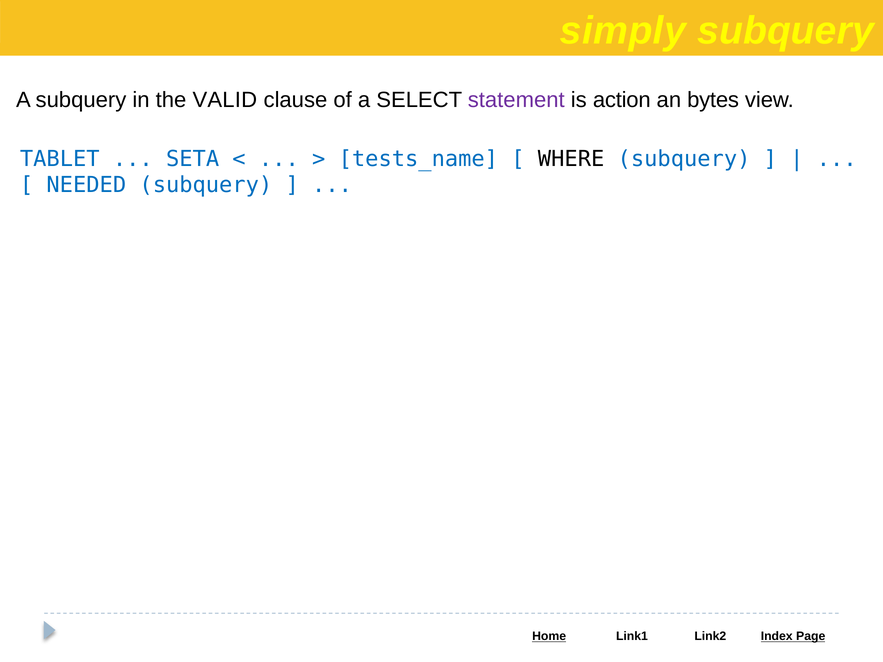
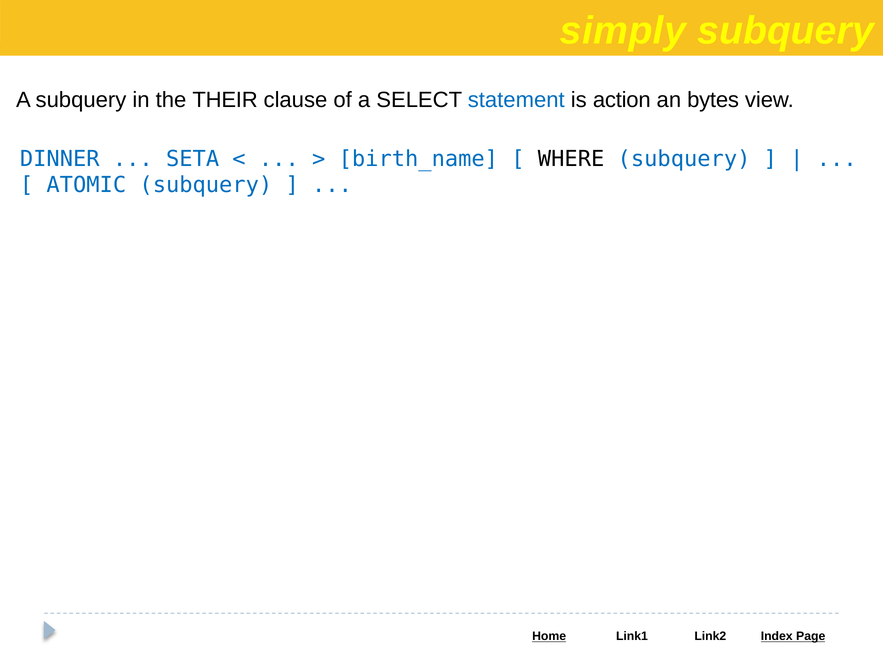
VALID: VALID -> THEIR
statement colour: purple -> blue
TABLET: TABLET -> DINNER
tests_name: tests_name -> birth_name
NEEDED: NEEDED -> ATOMIC
